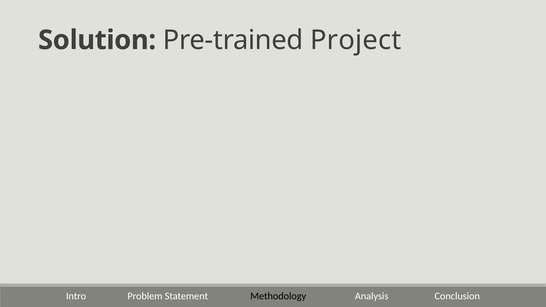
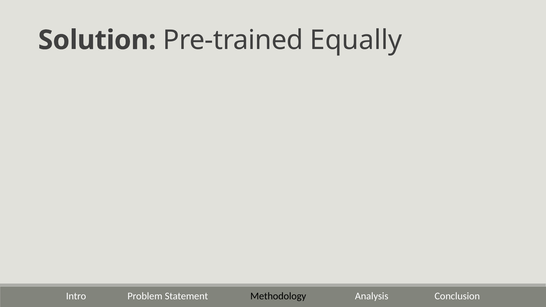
Project: Project -> Equally
